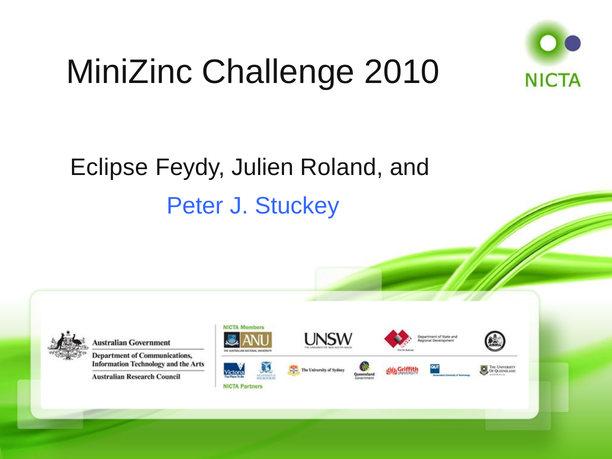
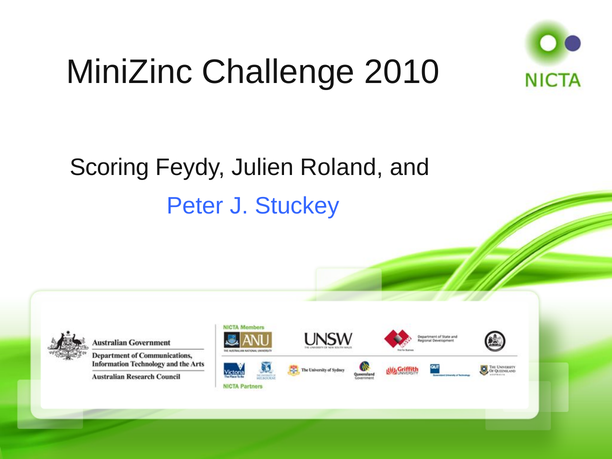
Eclipse: Eclipse -> Scoring
